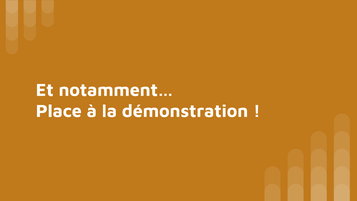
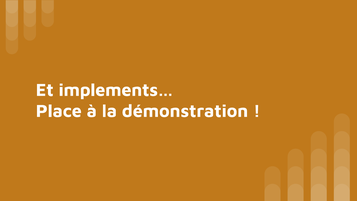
notamment…: notamment… -> implements…
